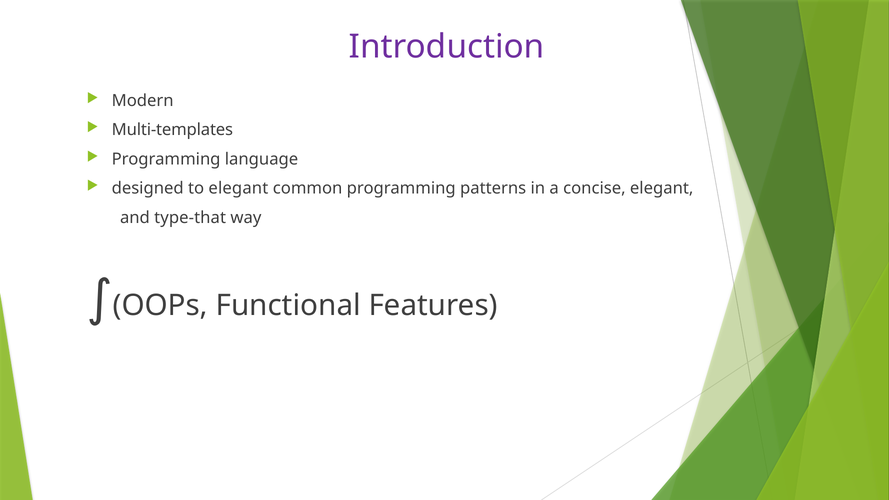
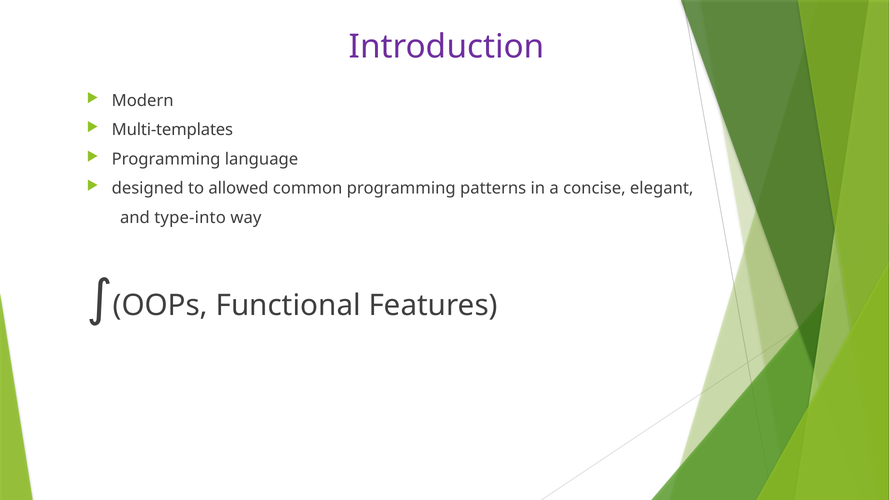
to elegant: elegant -> allowed
type-that: type-that -> type-into
